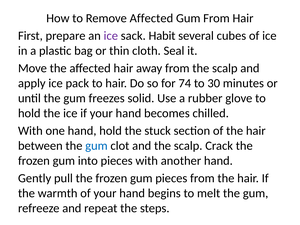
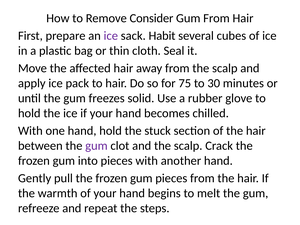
Remove Affected: Affected -> Consider
74: 74 -> 75
gum at (96, 146) colour: blue -> purple
